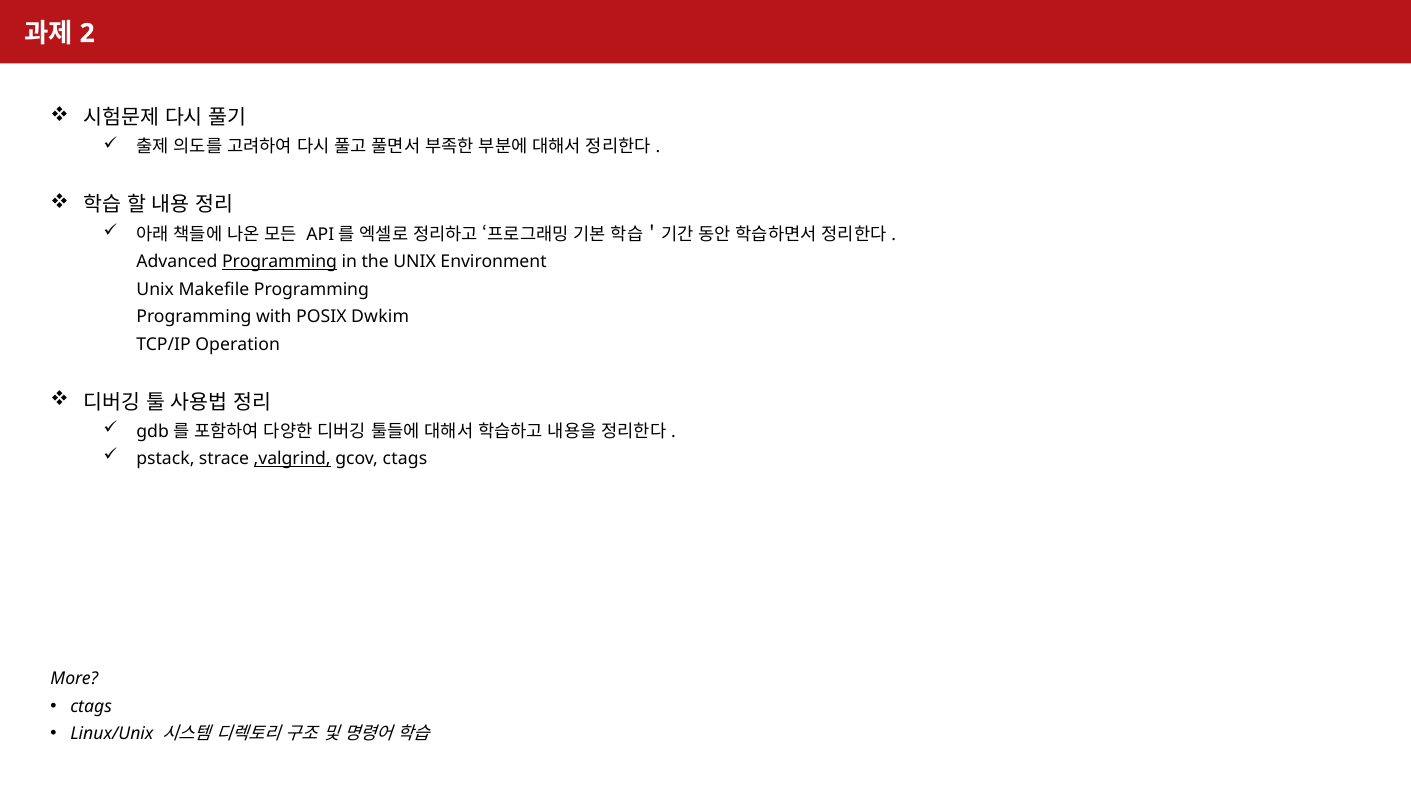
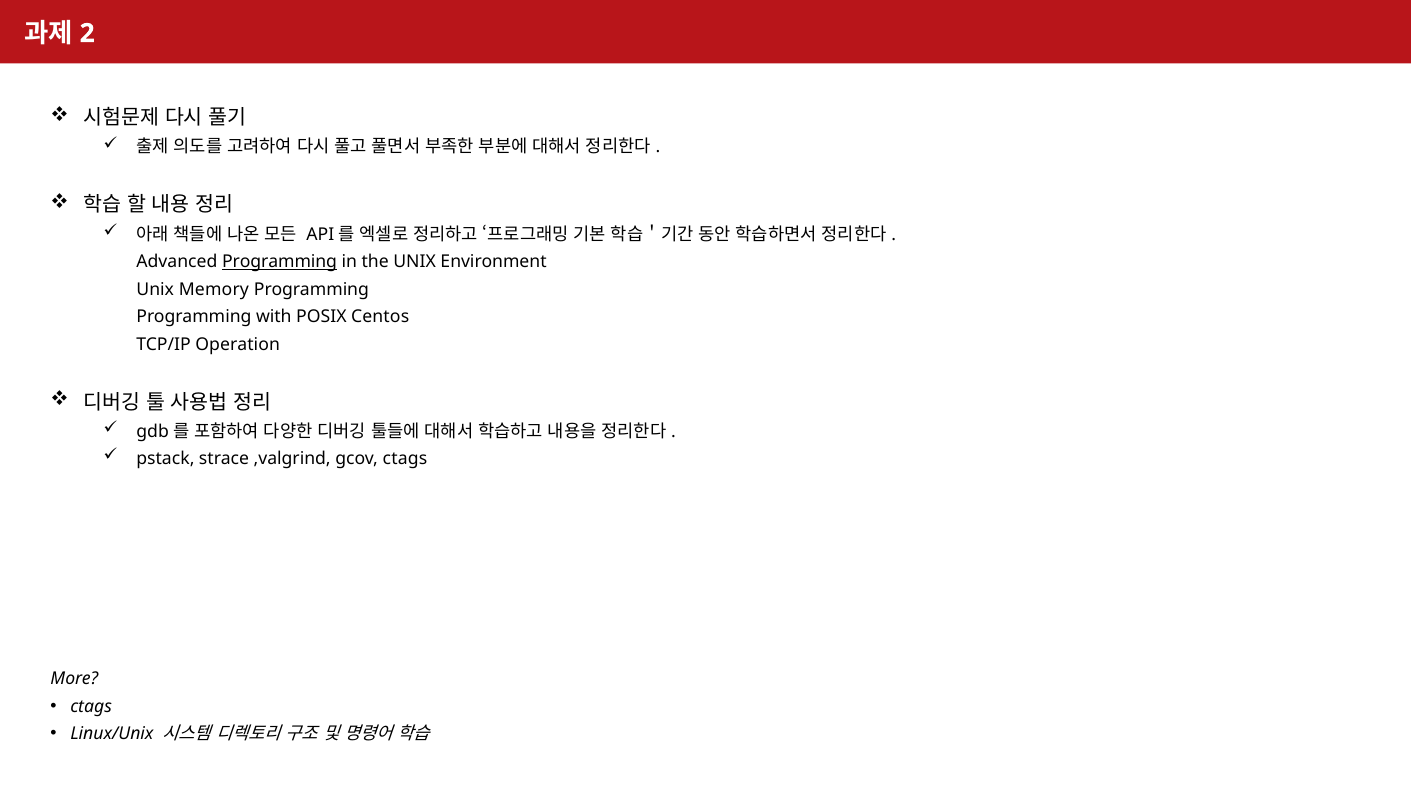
Makefile: Makefile -> Memory
Dwkim: Dwkim -> Centos
,valgrind underline: present -> none
